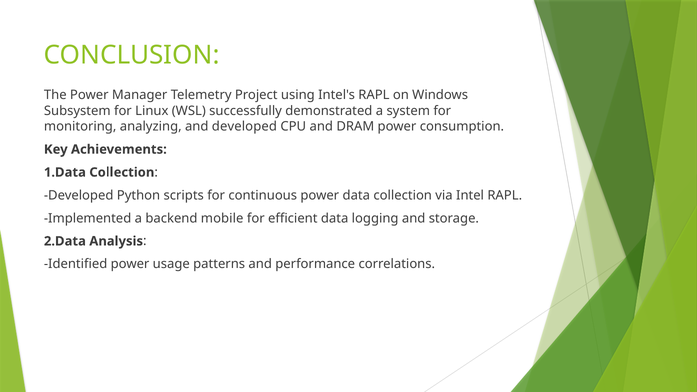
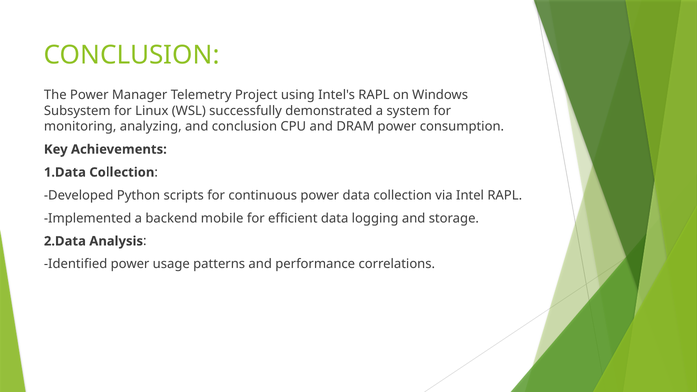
and developed: developed -> conclusion
